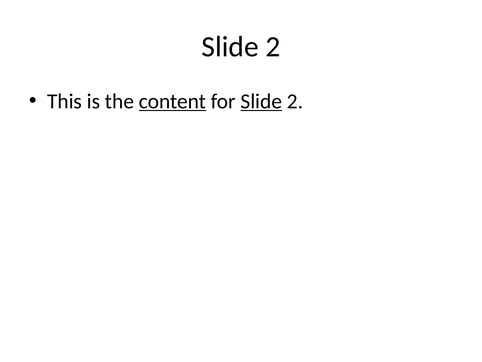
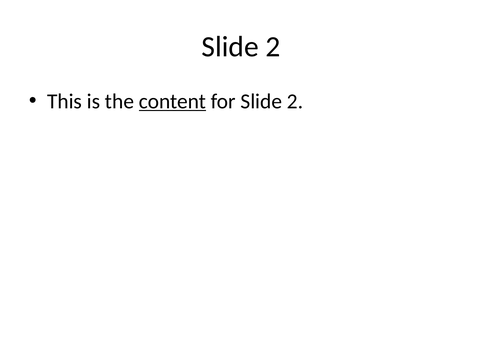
Slide at (261, 101) underline: present -> none
